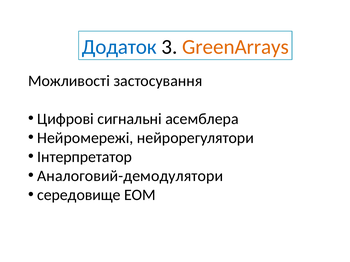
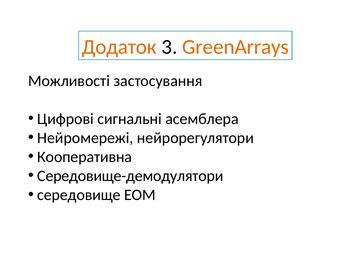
Додаток colour: blue -> orange
Інтерпретатор: Інтерпретатор -> Кооперативна
Аналоговий-демодулятори: Аналоговий-демодулятори -> Середовище-демодулятори
